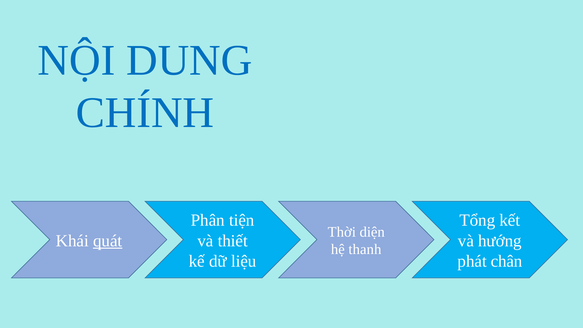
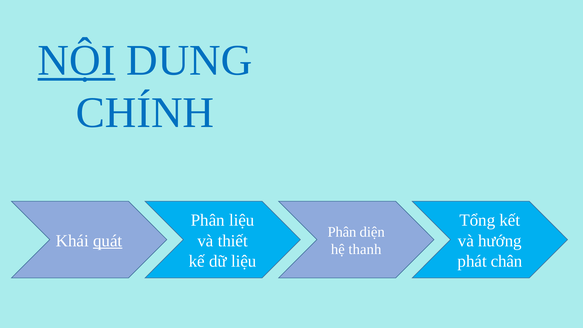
NỘI underline: none -> present
Phân tiện: tiện -> liệu
Thời at (342, 232): Thời -> Phân
